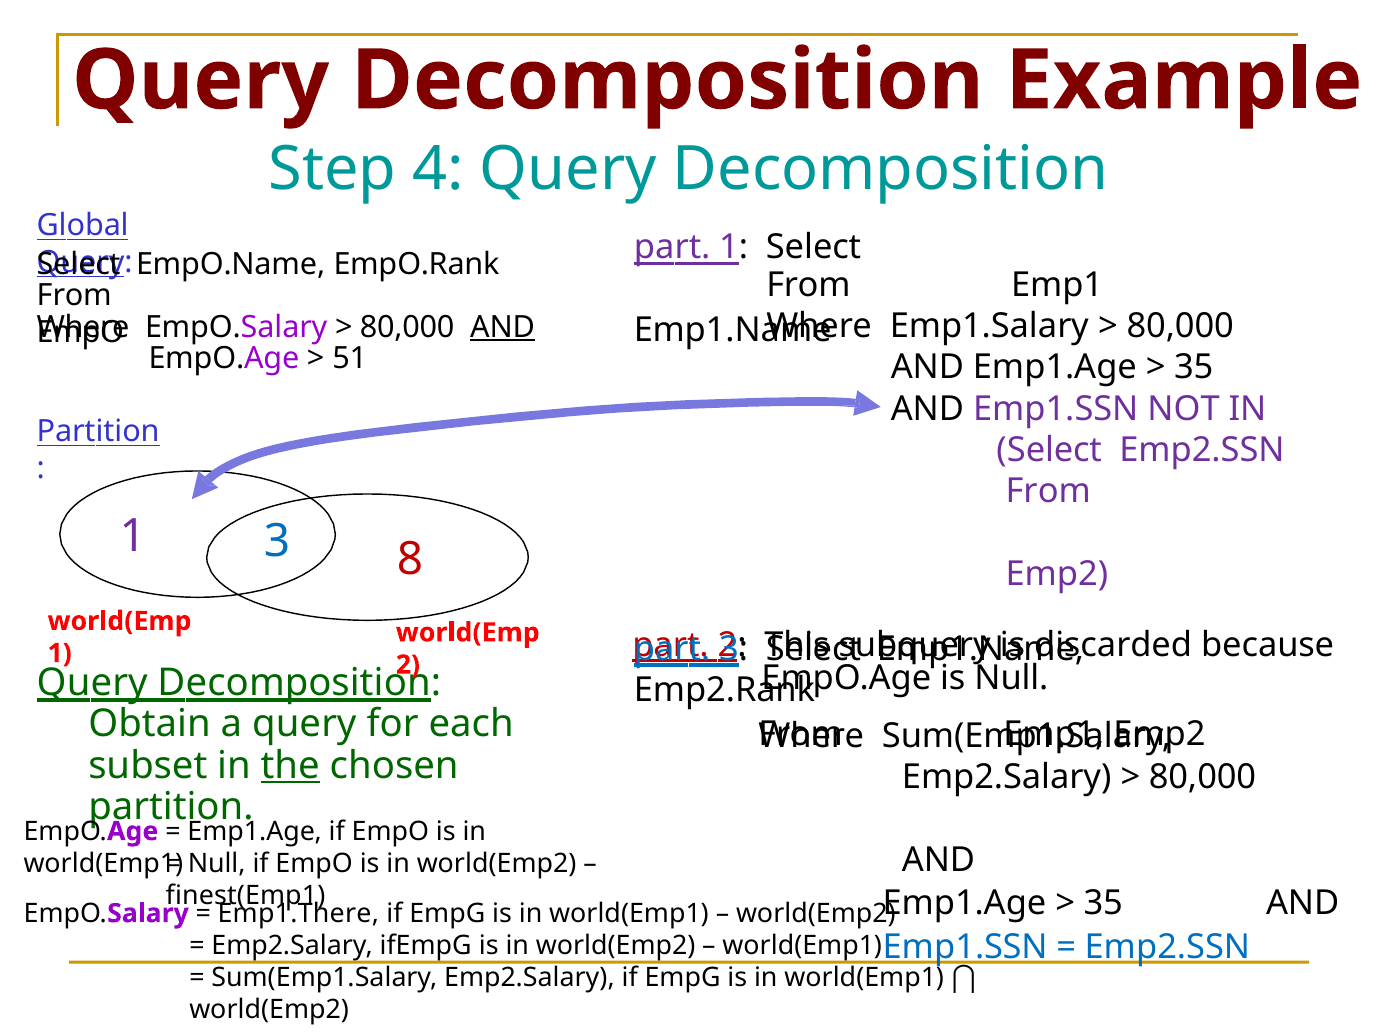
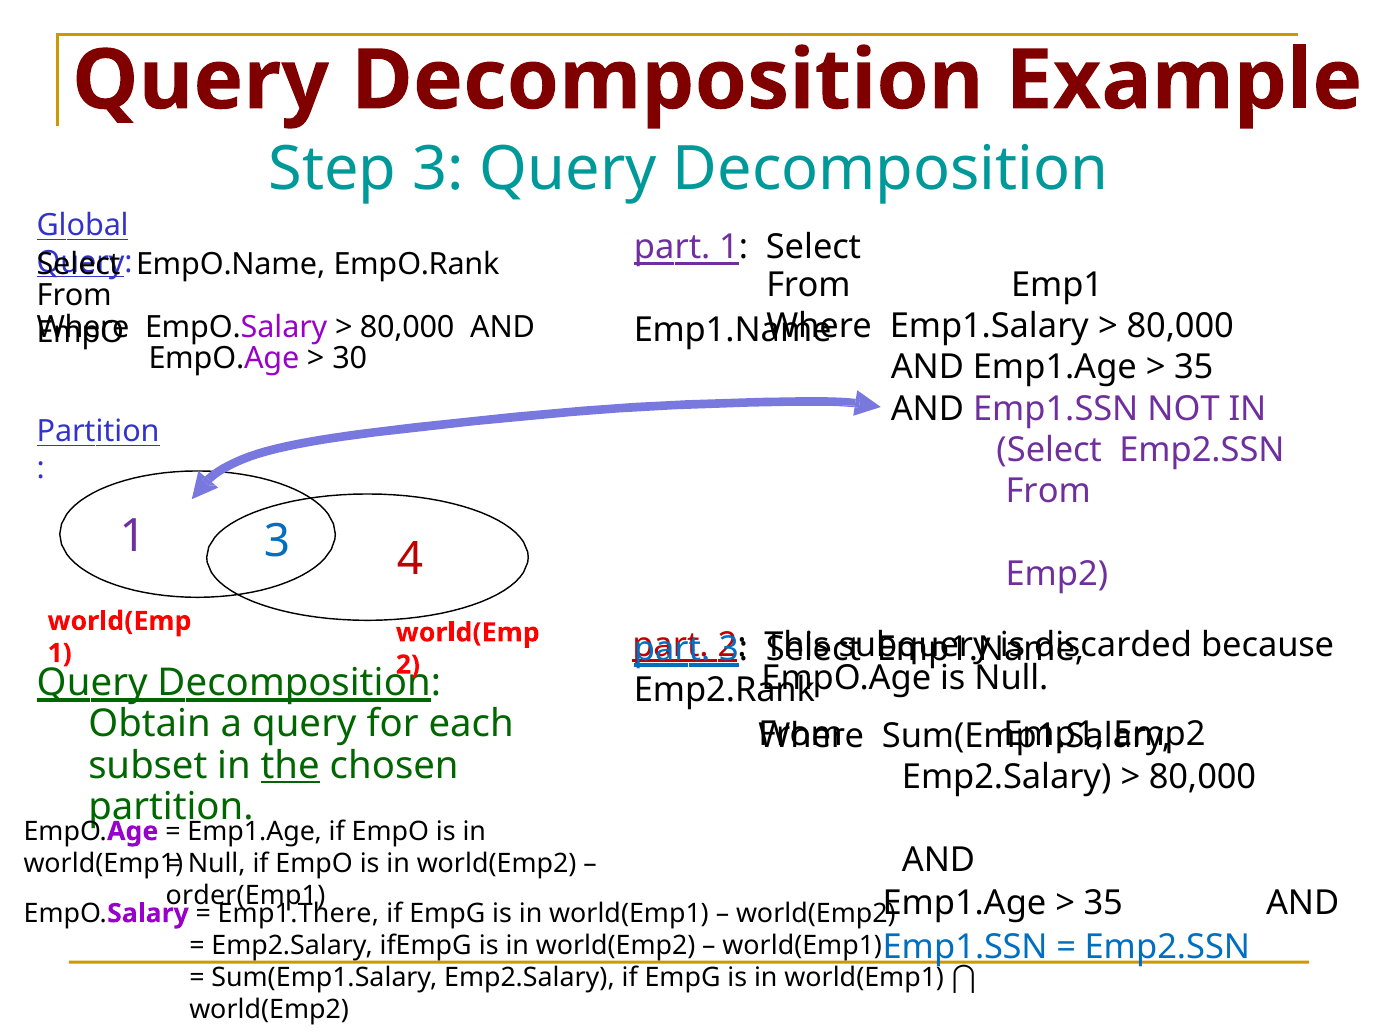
Step 4: 4 -> 3
AND at (503, 327) underline: present -> none
51: 51 -> 30
8: 8 -> 4
finest(Emp1: finest(Emp1 -> order(Emp1
